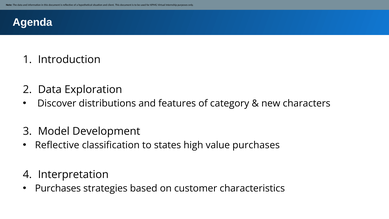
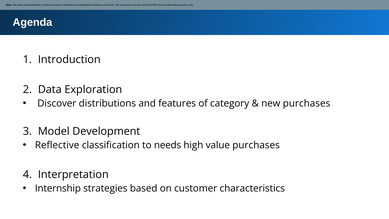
new characters: characters -> purchases
states: states -> needs
Purchases at (58, 188): Purchases -> Internship
